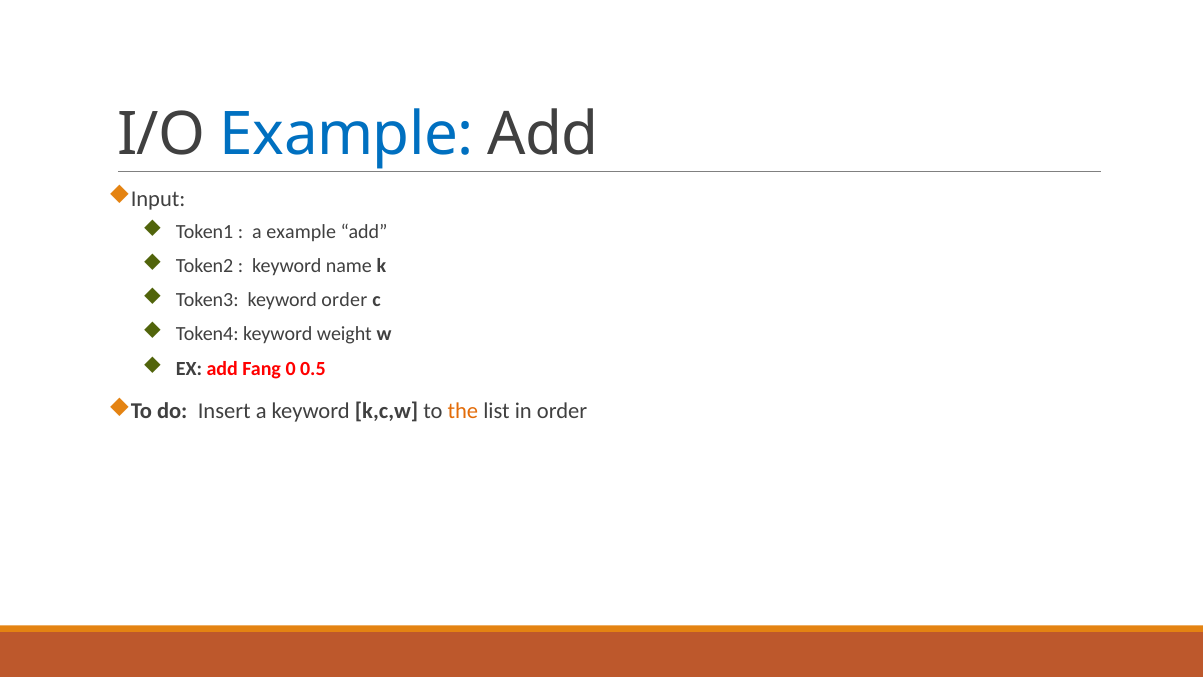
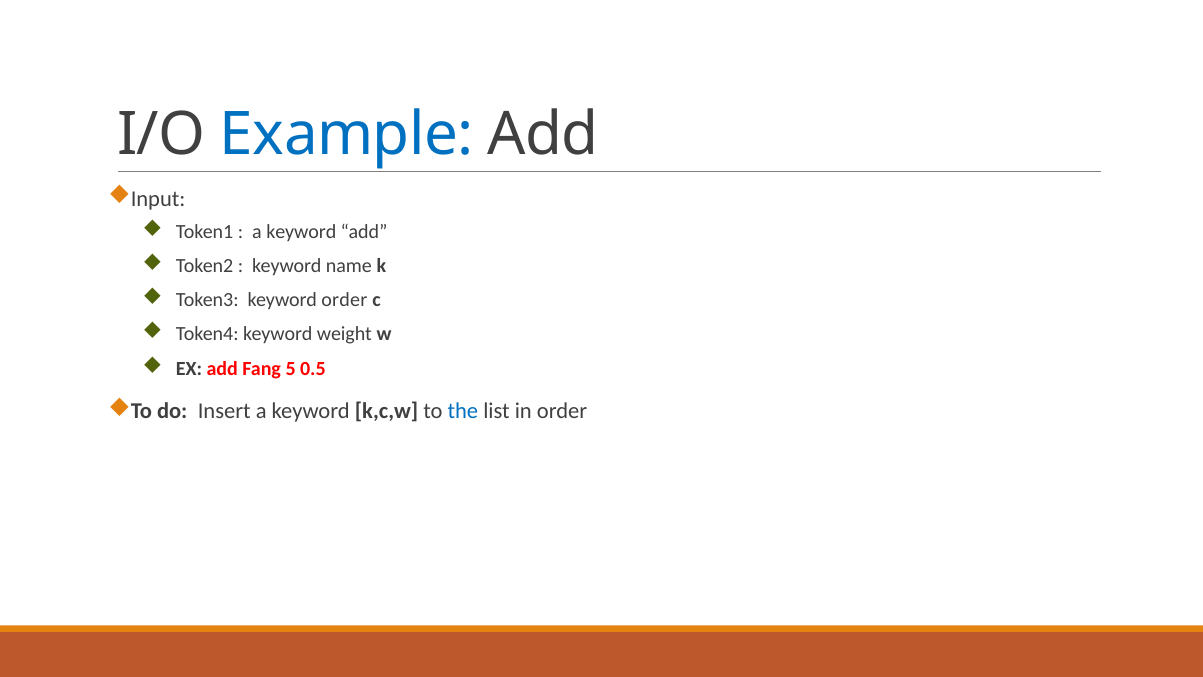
example at (301, 232): example -> keyword
0: 0 -> 5
the colour: orange -> blue
